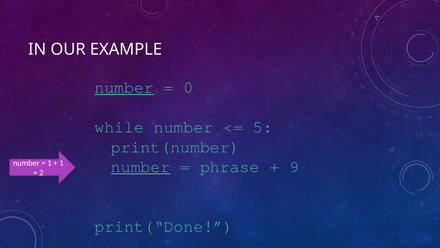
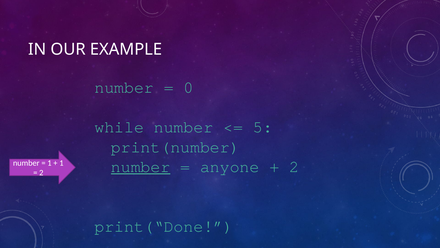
number at (124, 87) underline: present -> none
phrase: phrase -> anyone
9 at (294, 166): 9 -> 2
